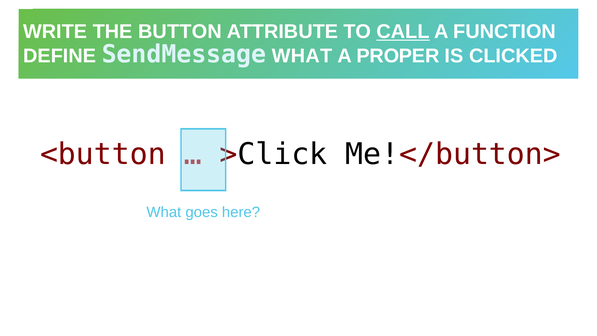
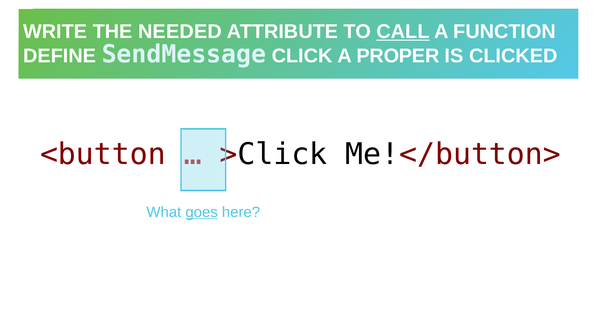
BUTTON: BUTTON -> NEEDED
SendMessage WHAT: WHAT -> CLICK
goes underline: none -> present
